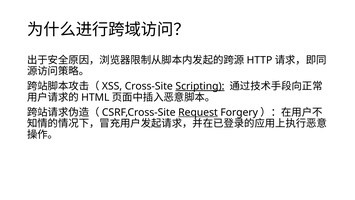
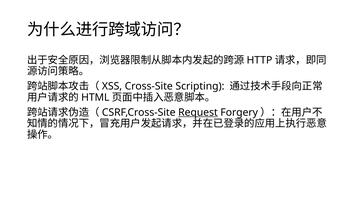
Scripting underline: present -> none
